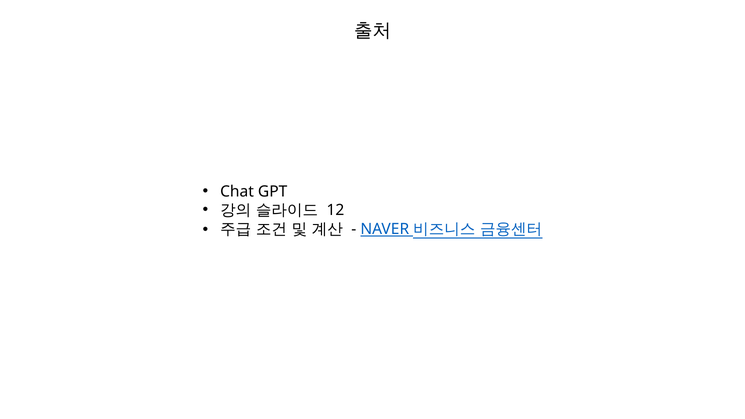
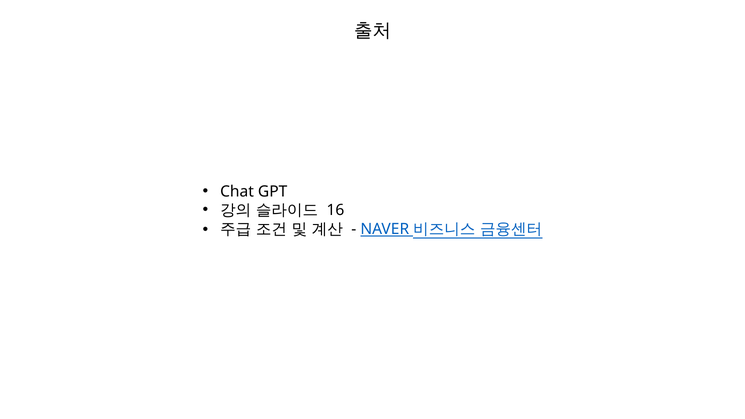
12: 12 -> 16
